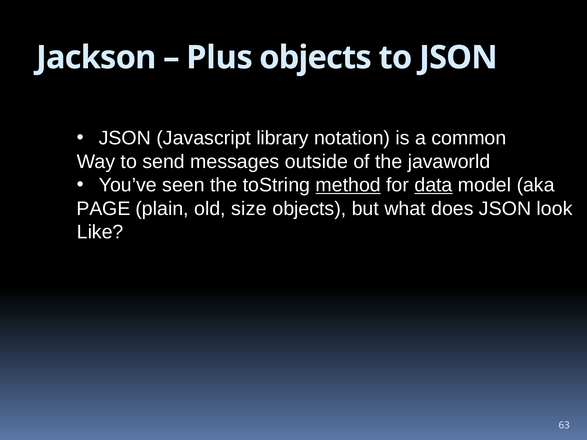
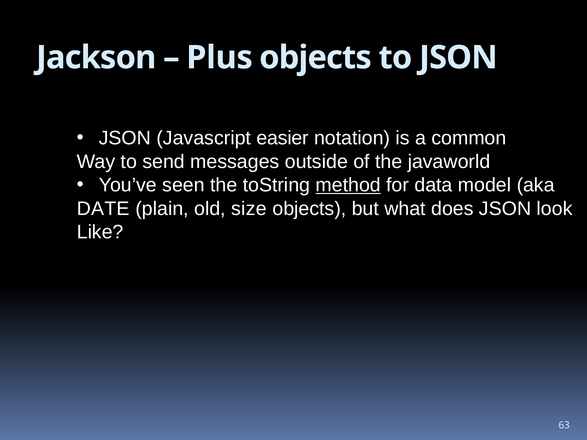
library: library -> easier
data underline: present -> none
PAGE: PAGE -> DATE
